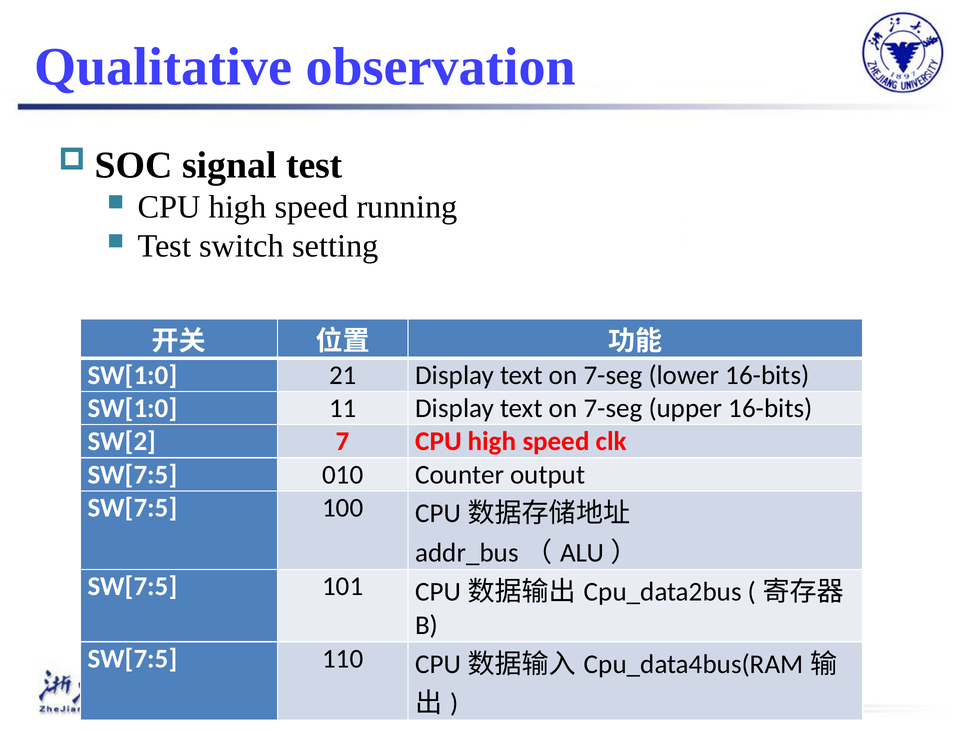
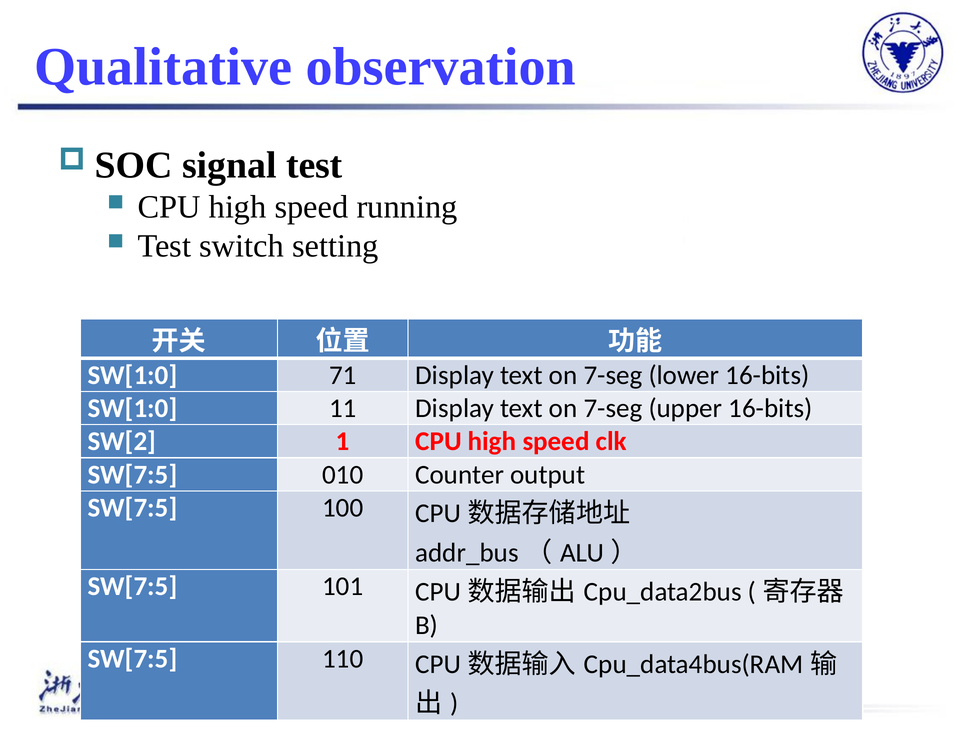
21: 21 -> 71
7: 7 -> 1
